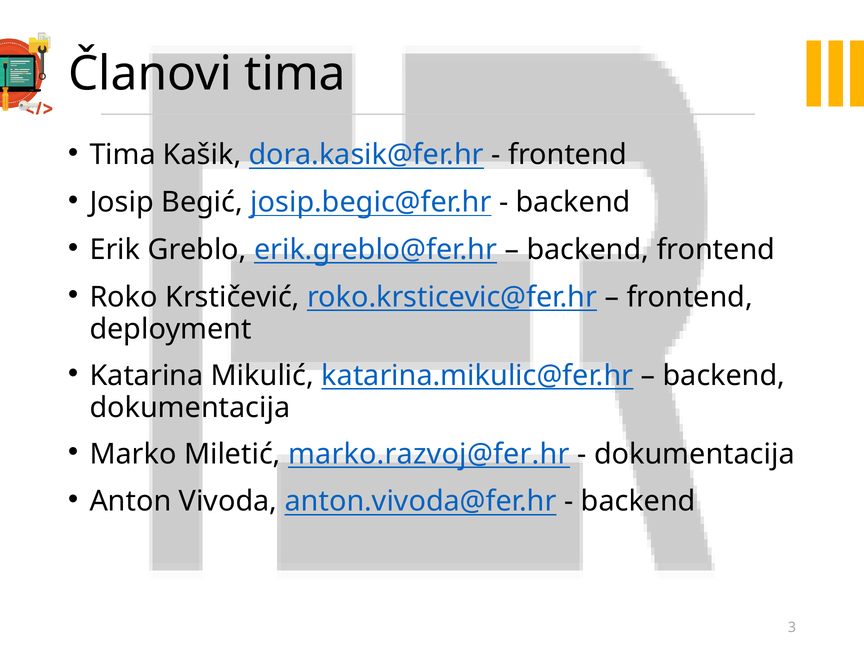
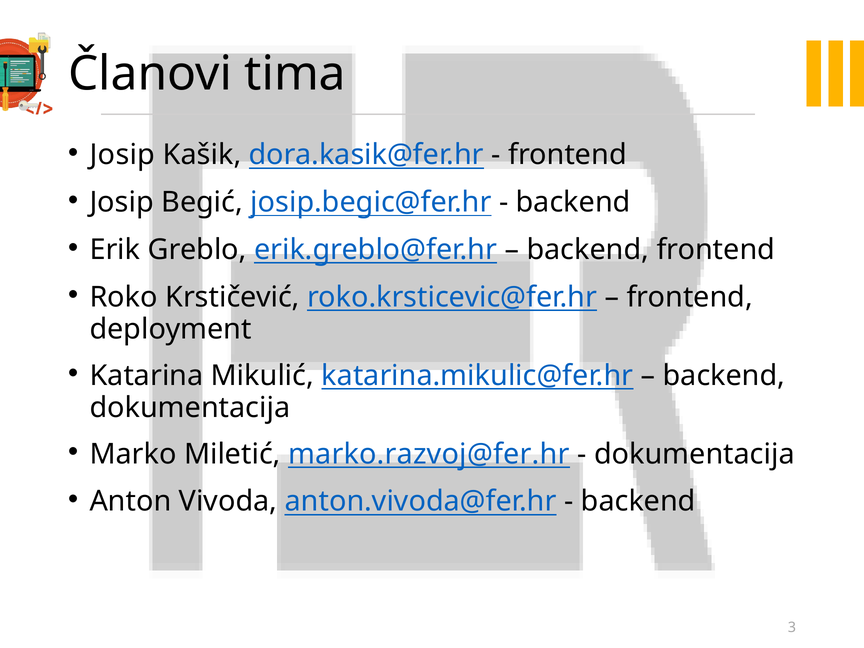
Tima at (123, 155): Tima -> Josip
